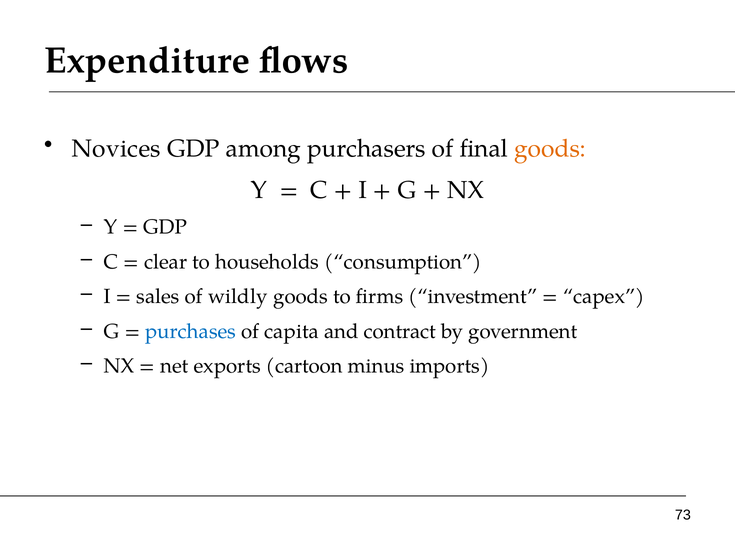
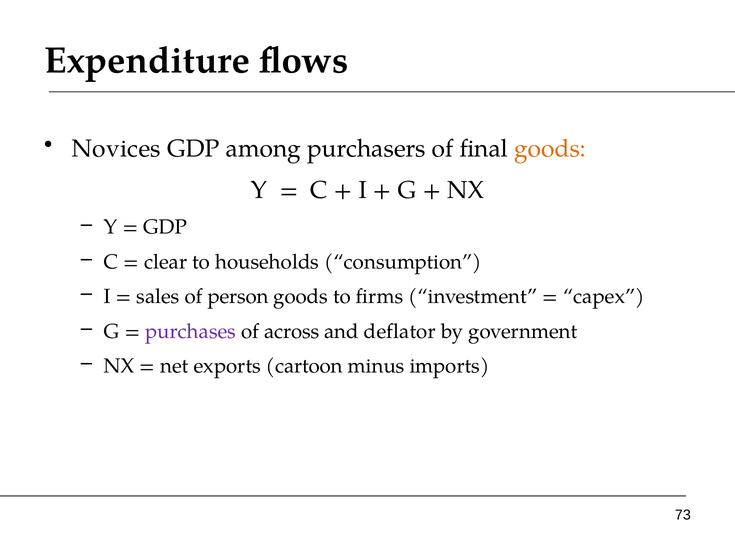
wildly: wildly -> person
purchases colour: blue -> purple
capita: capita -> across
contract: contract -> deflator
